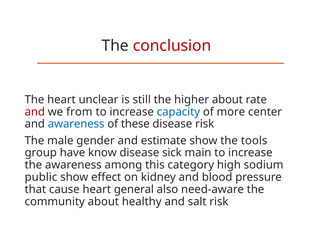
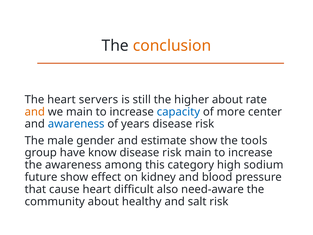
conclusion colour: red -> orange
unclear: unclear -> servers
and at (35, 112) colour: red -> orange
we from: from -> main
these: these -> years
sick at (172, 153): sick -> risk
public: public -> future
general: general -> difficult
